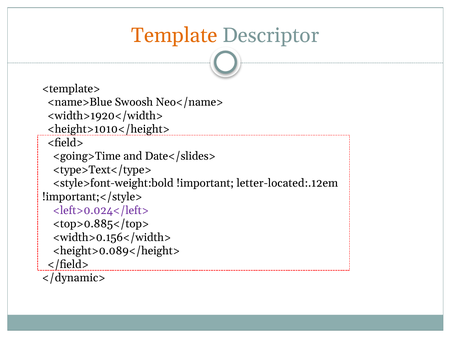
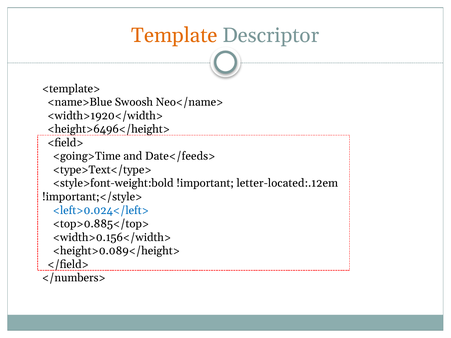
<height>1010</height>: <height>1010</height> -> <height>6496</height>
Date</slides>: Date</slides> -> Date</feeds>
<left>0.024</left> colour: purple -> blue
</dynamic>: </dynamic> -> </numbers>
